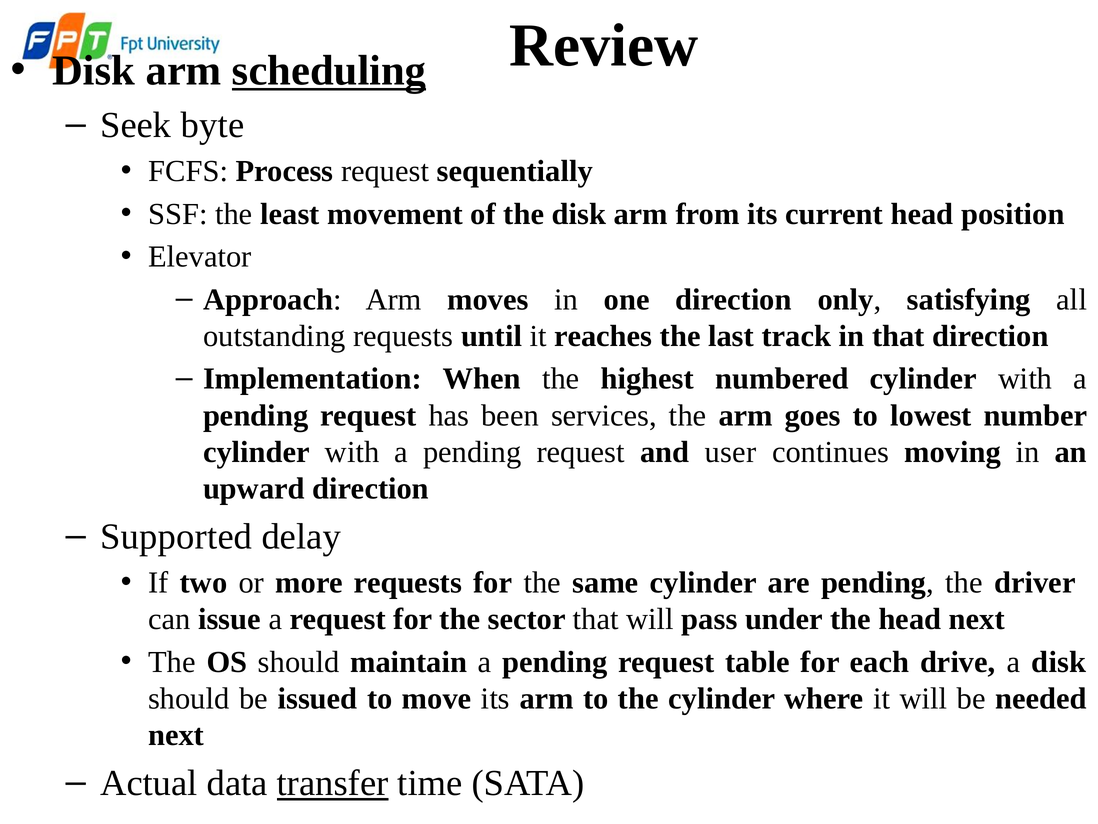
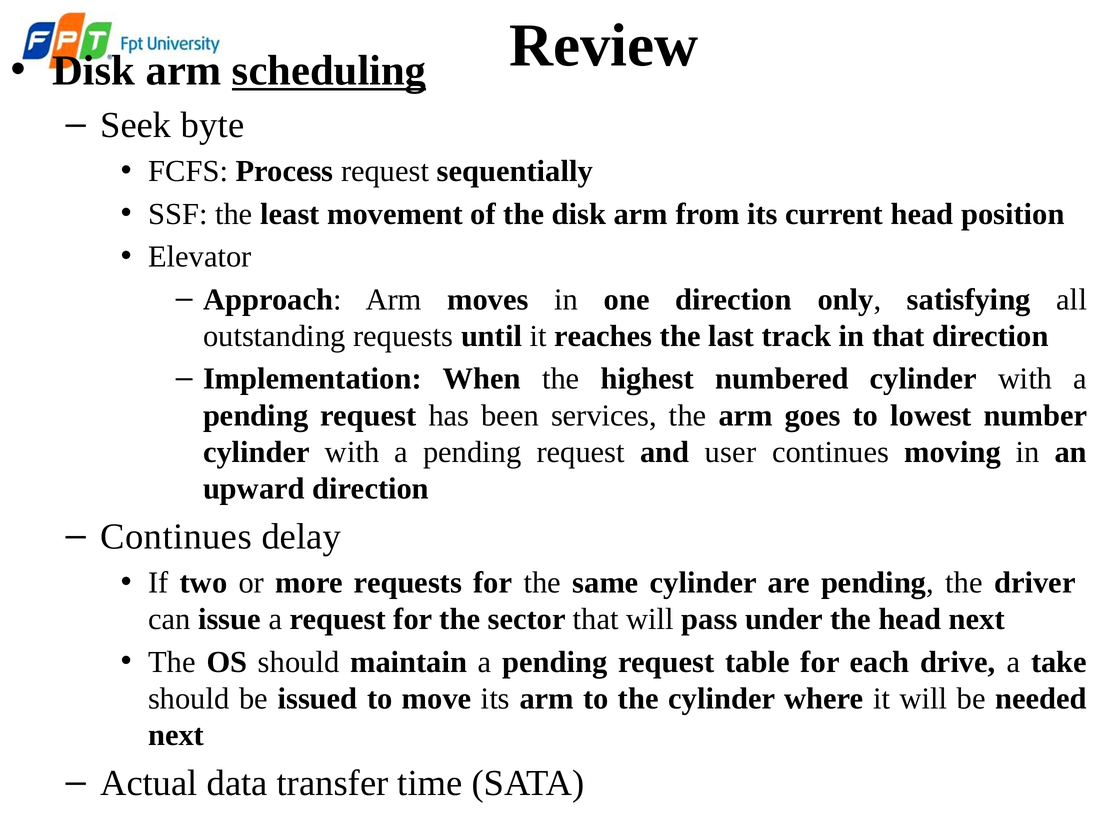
Supported at (176, 536): Supported -> Continues
a disk: disk -> take
transfer underline: present -> none
